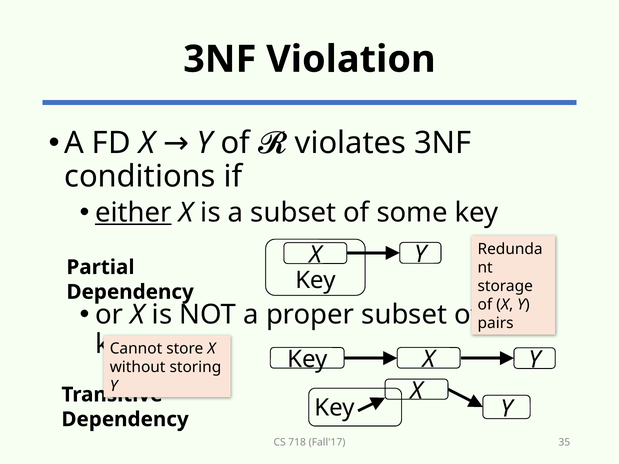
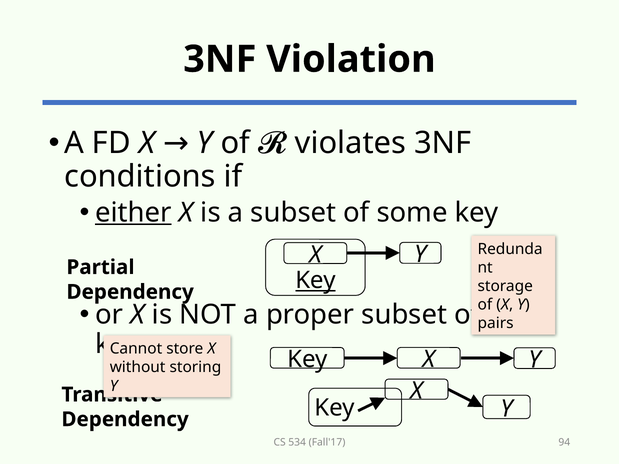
Key at (315, 280) underline: none -> present
718: 718 -> 534
35: 35 -> 94
